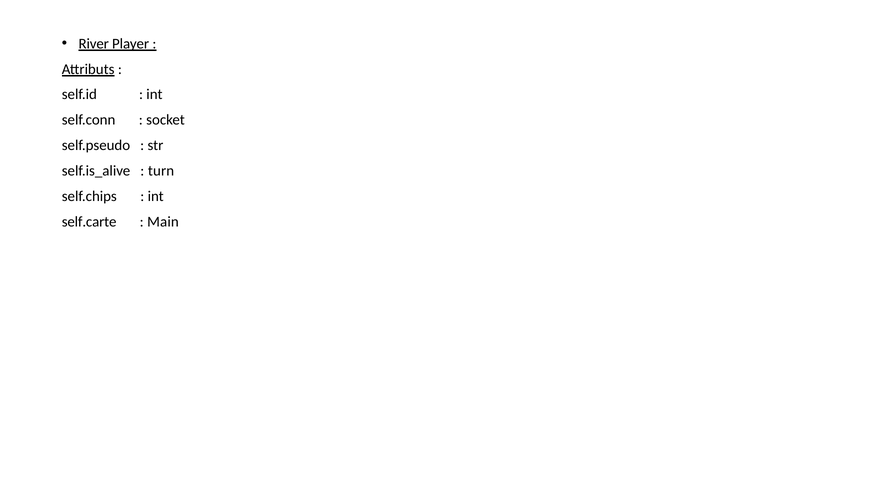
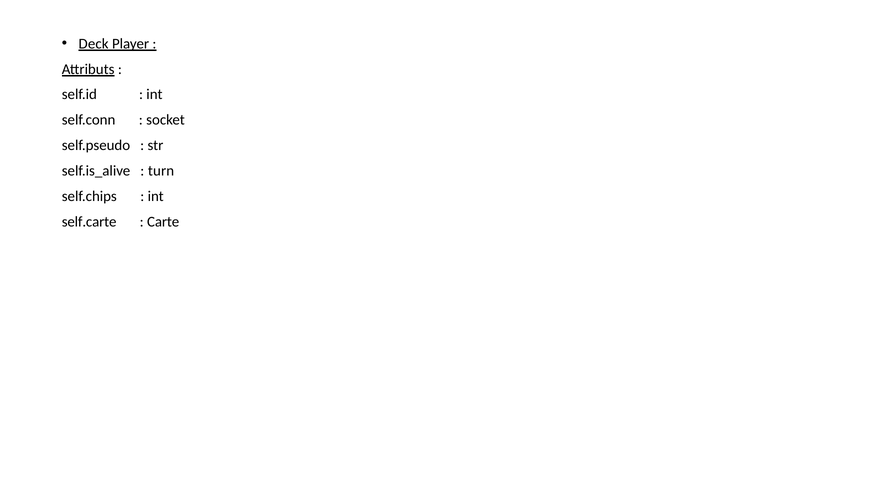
River: River -> Deck
Main: Main -> Carte
